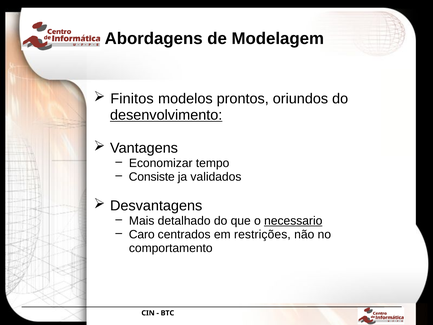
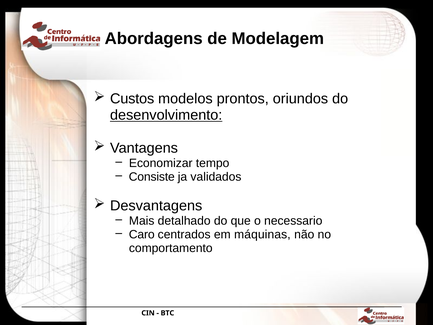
Finitos: Finitos -> Custos
necessario underline: present -> none
restrições: restrições -> máquinas
